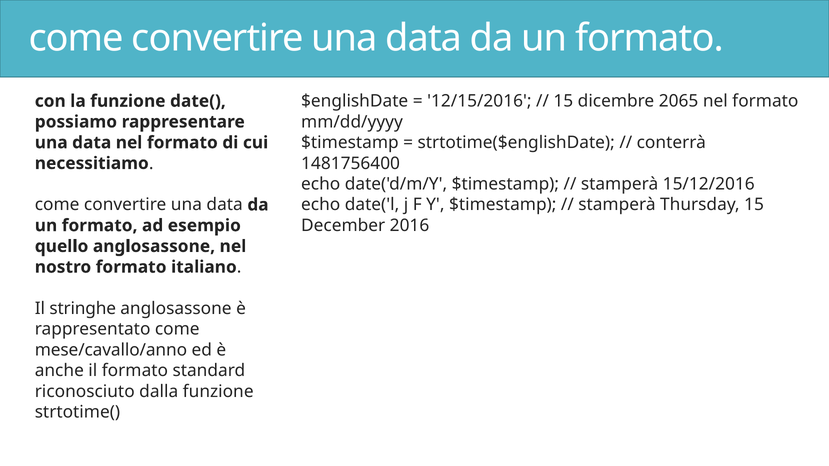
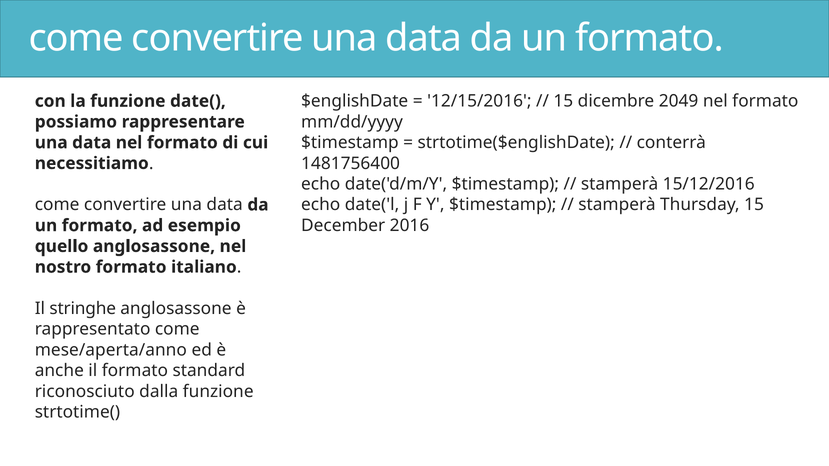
2065: 2065 -> 2049
mese/cavallo/anno: mese/cavallo/anno -> mese/aperta/anno
